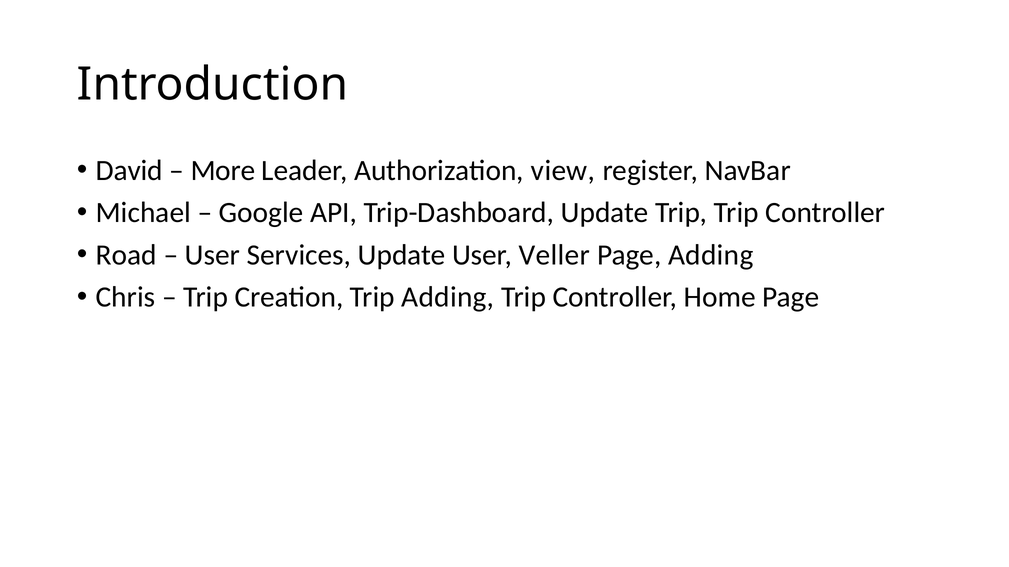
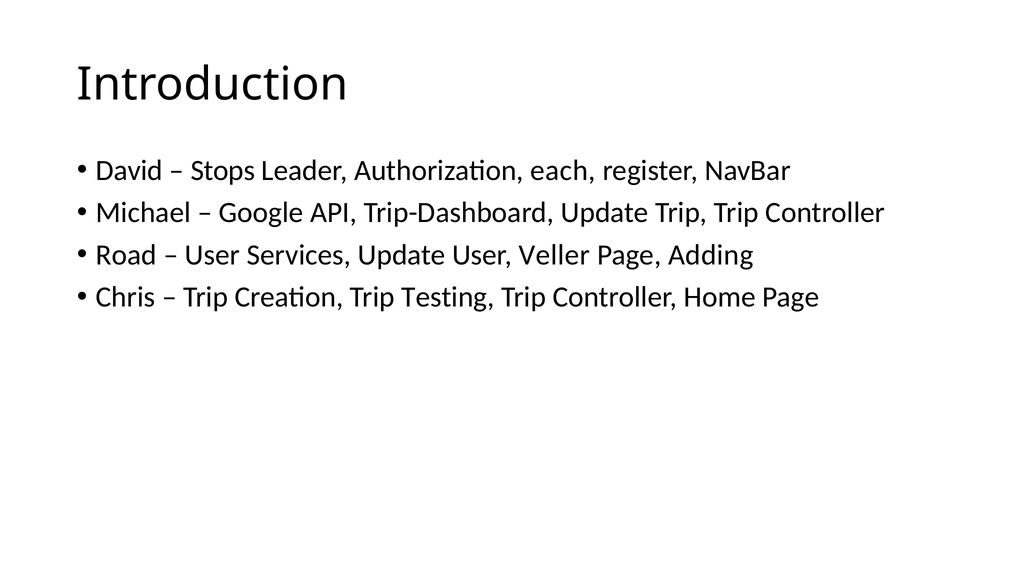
More: More -> Stops
view: view -> each
Trip Adding: Adding -> Testing
